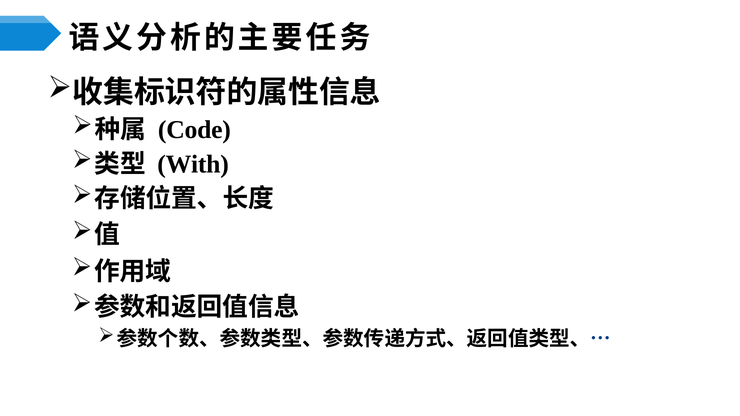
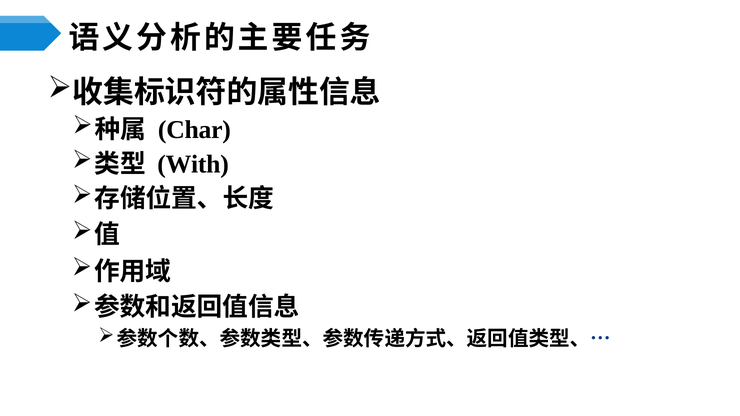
Code: Code -> Char
